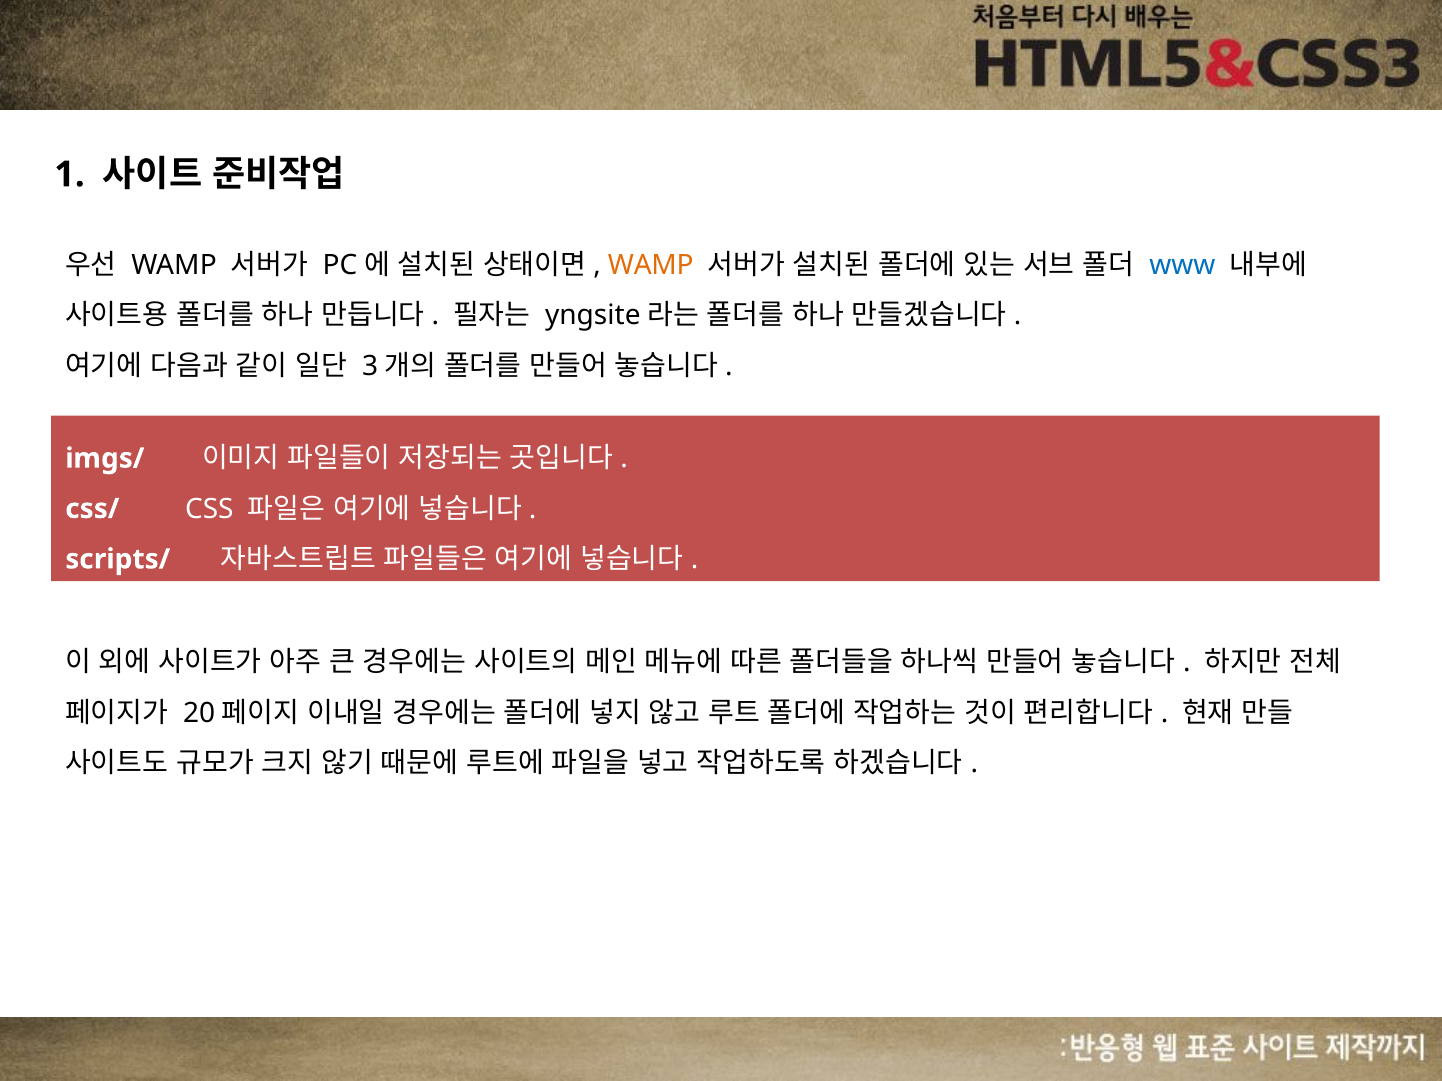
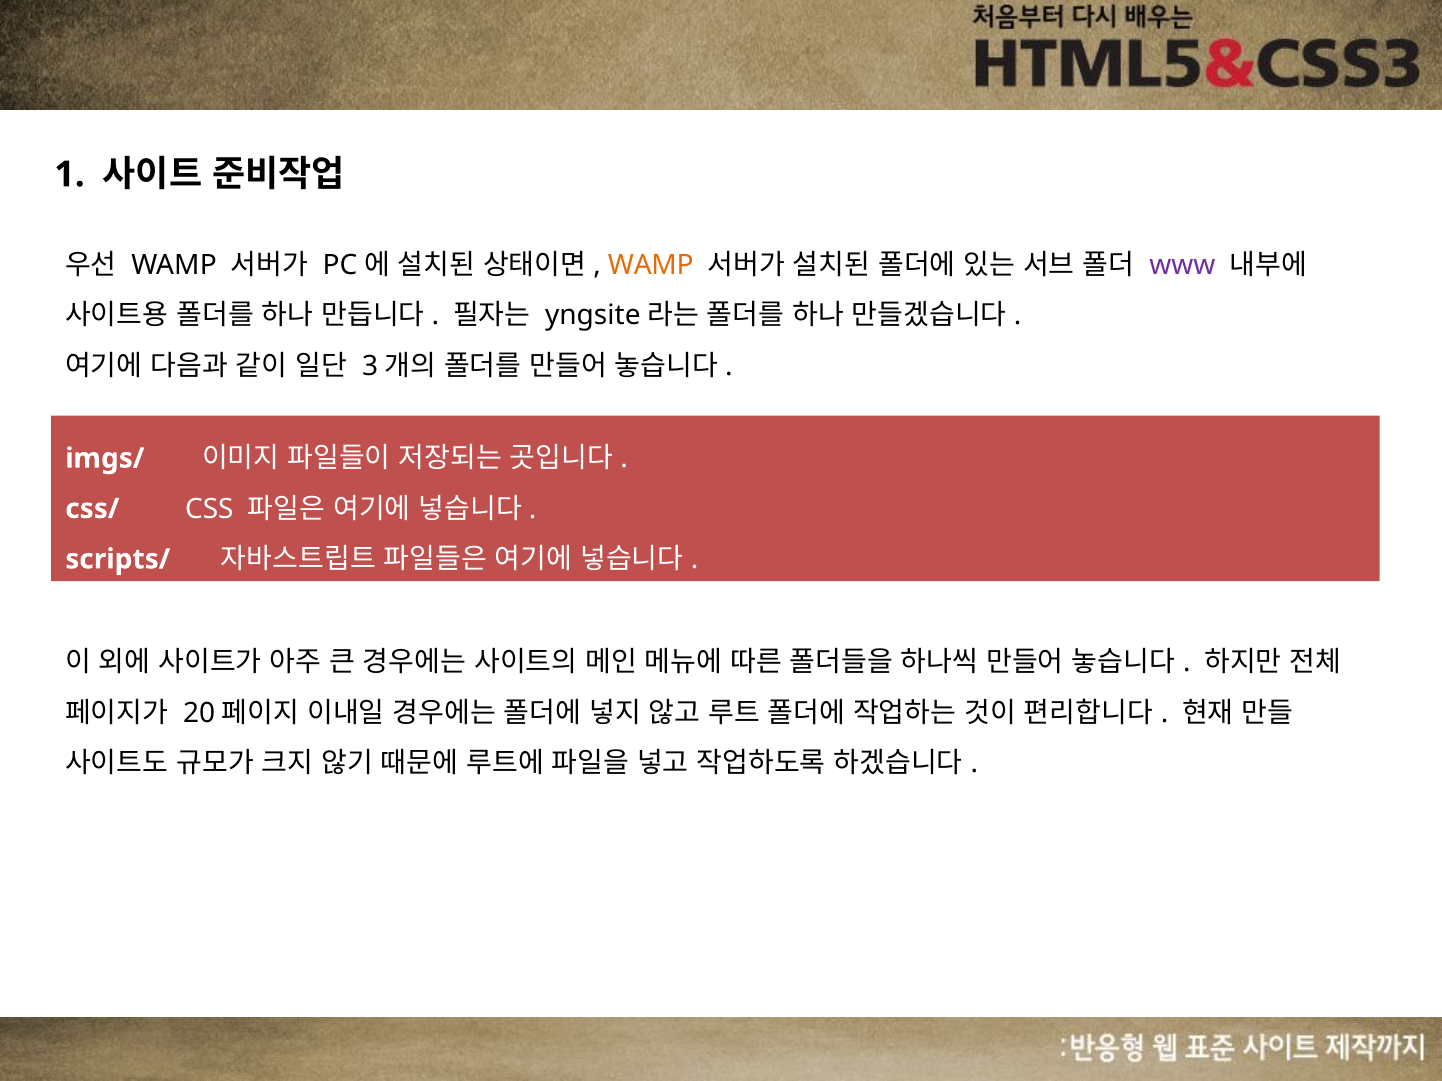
www colour: blue -> purple
